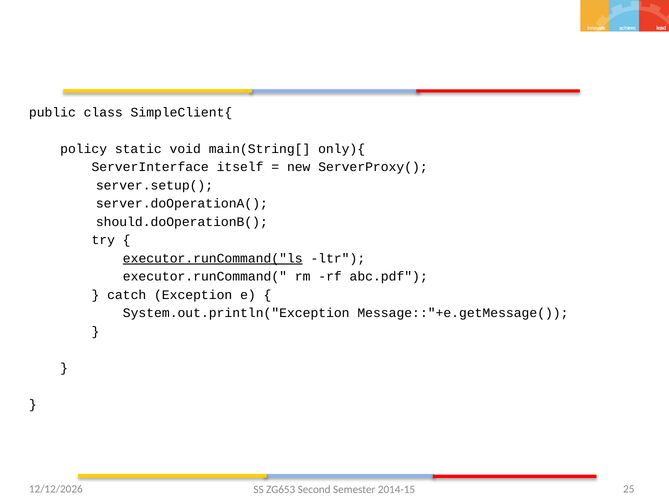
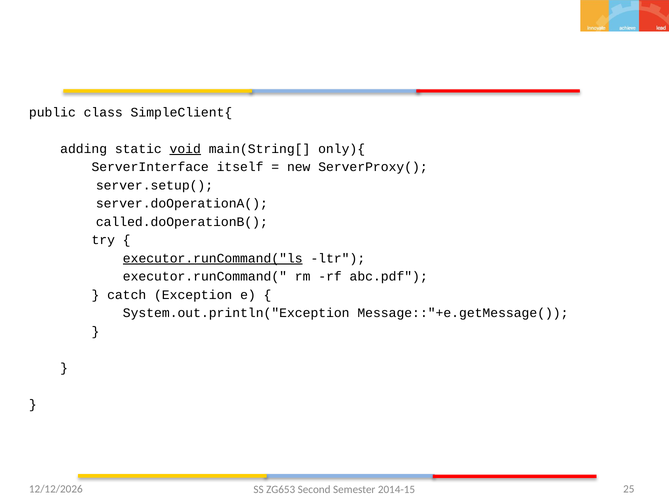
policy: policy -> adding
void underline: none -> present
should.doOperationB(: should.doOperationB( -> called.doOperationB(
